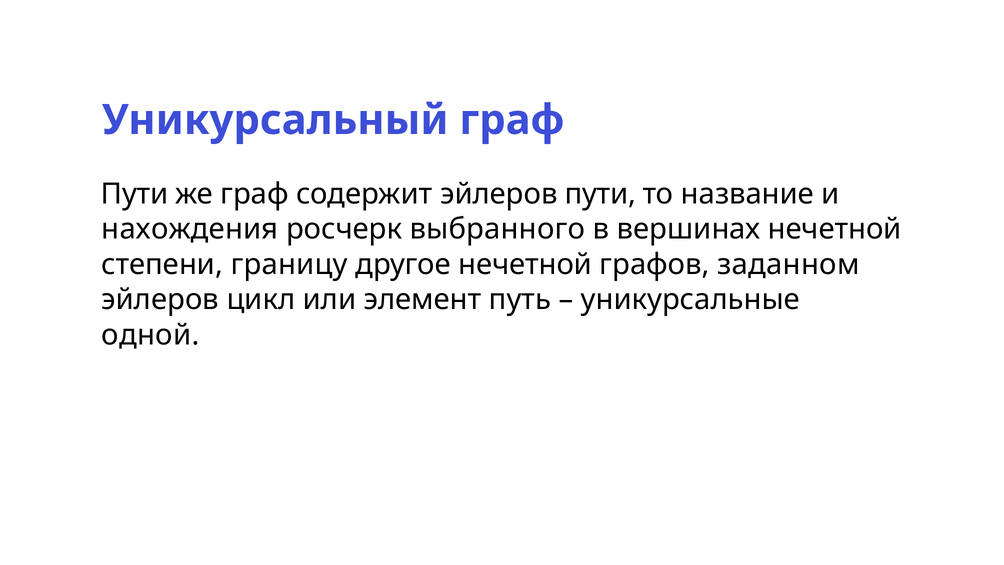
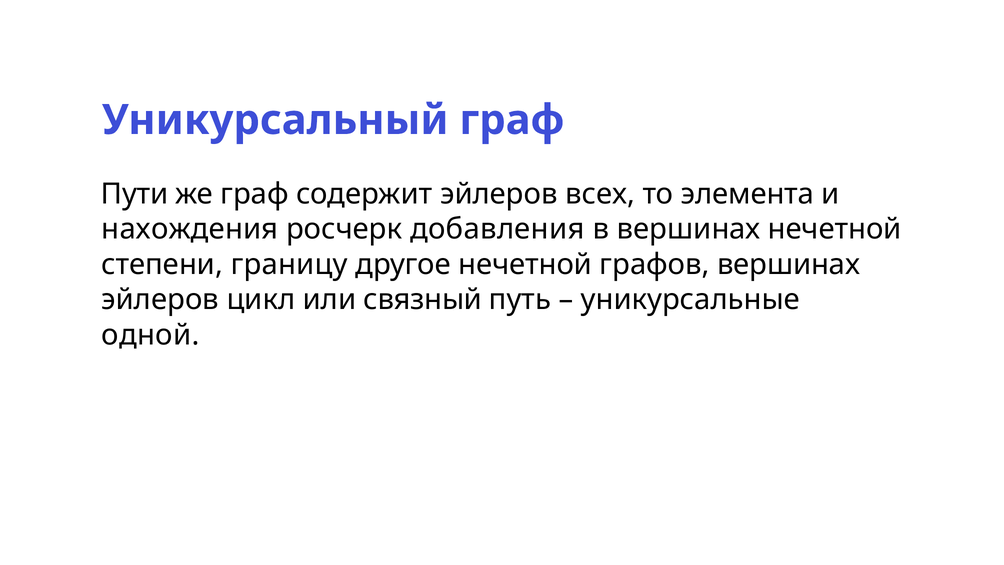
эйлеров пути: пути -> всех
название: название -> элемента
выбранного: выбранного -> добавления
графов заданном: заданном -> вершинах
элемент: элемент -> связный
